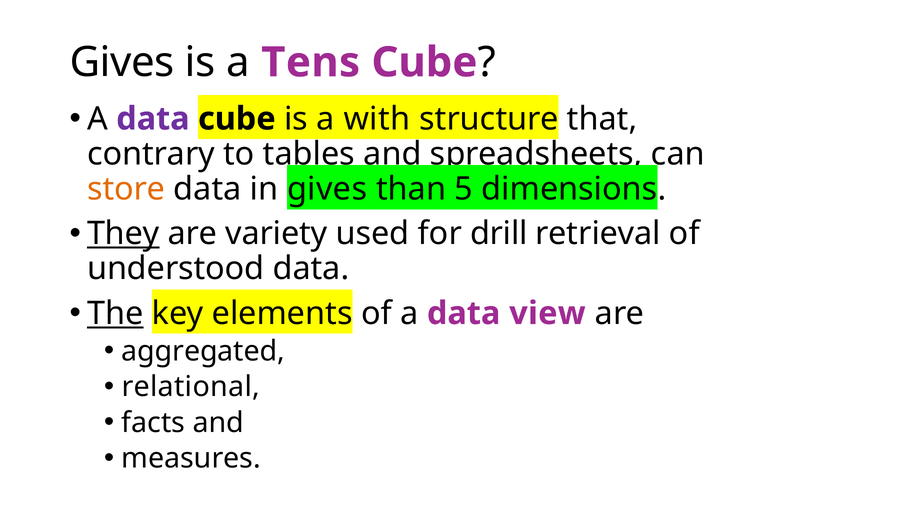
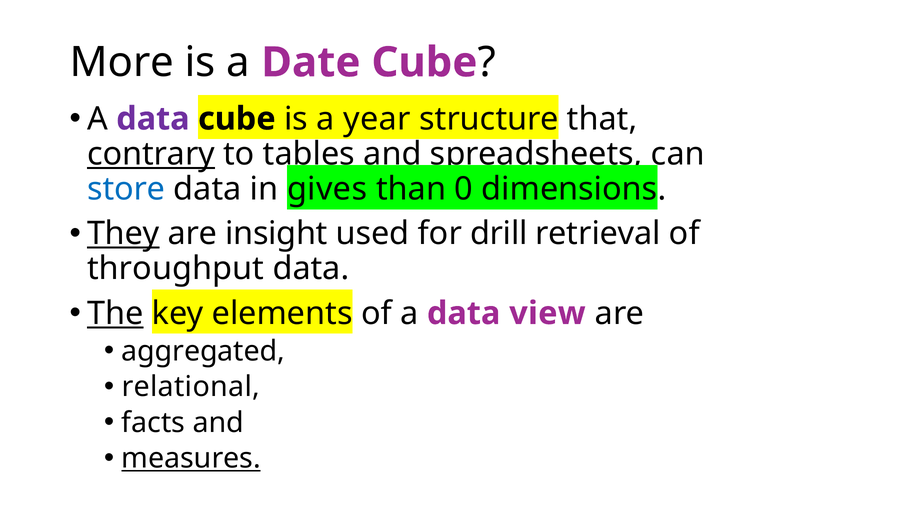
Gives at (122, 62): Gives -> More
Tens: Tens -> Date
with: with -> year
contrary underline: none -> present
store colour: orange -> blue
5: 5 -> 0
variety: variety -> insight
understood: understood -> throughput
measures underline: none -> present
